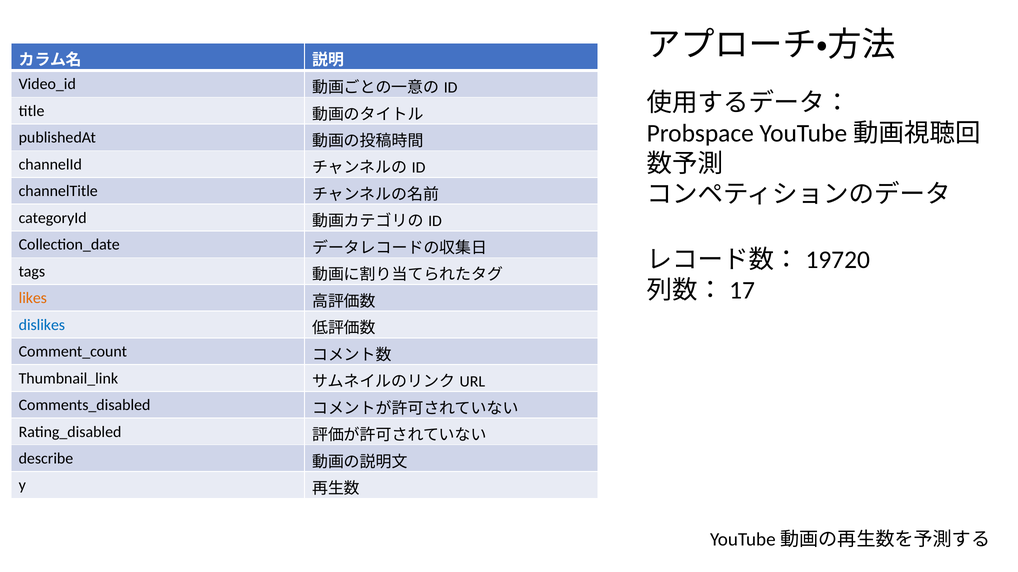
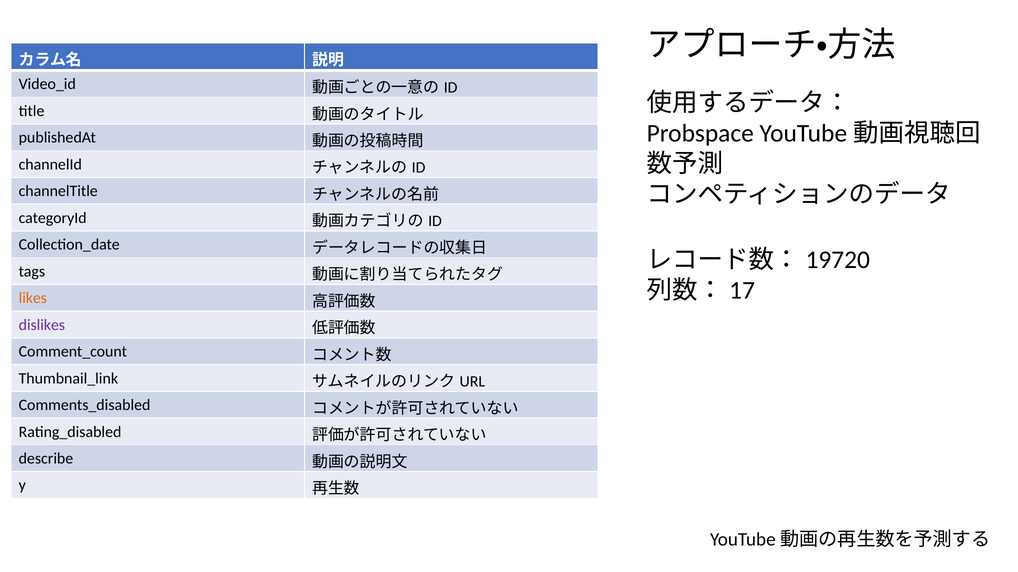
dislikes colour: blue -> purple
